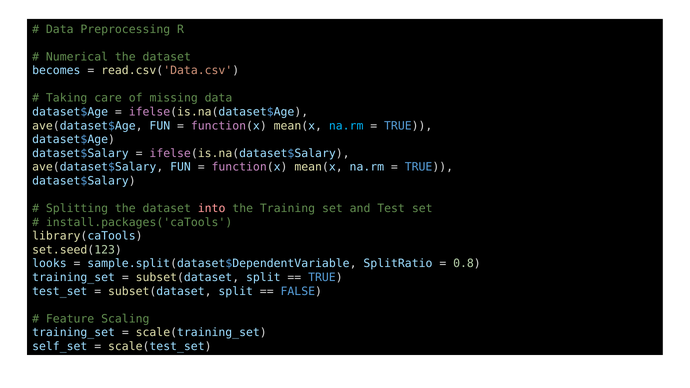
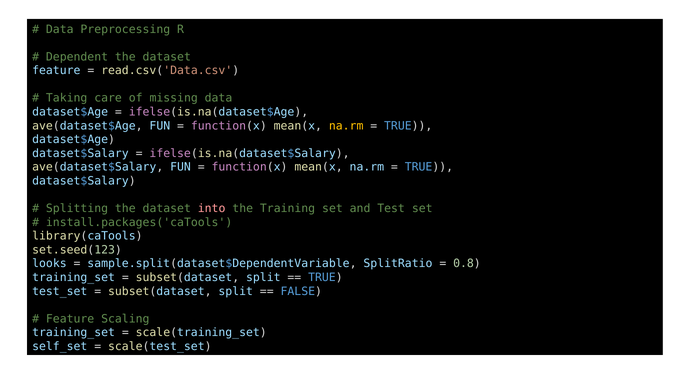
Numerical: Numerical -> Dependent
becomes at (56, 71): becomes -> feature
na.rm at (346, 126) colour: light blue -> yellow
